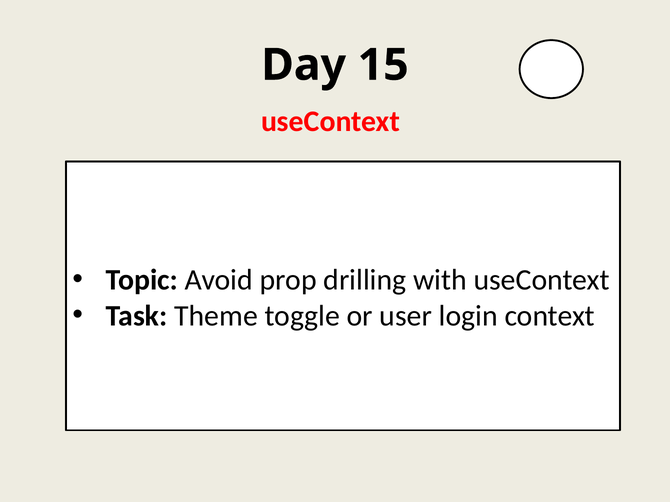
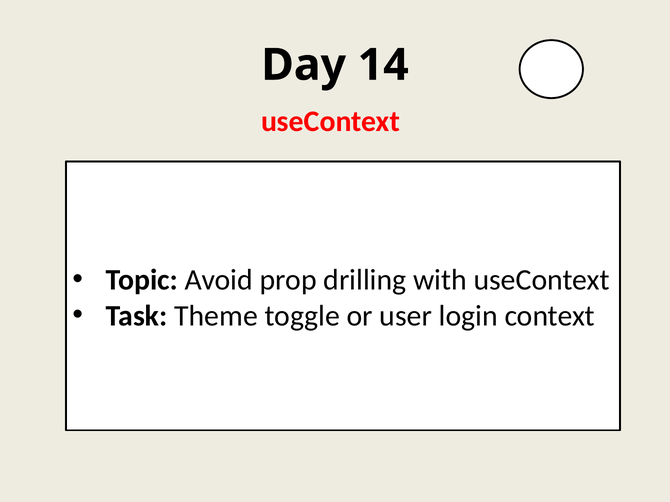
15: 15 -> 14
